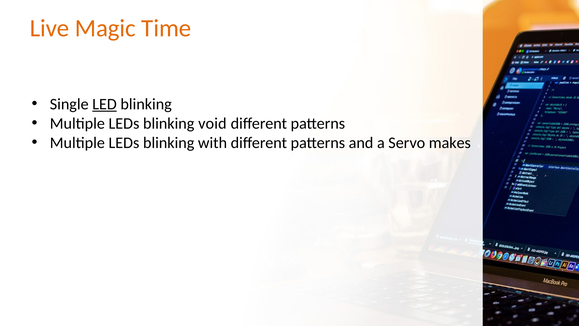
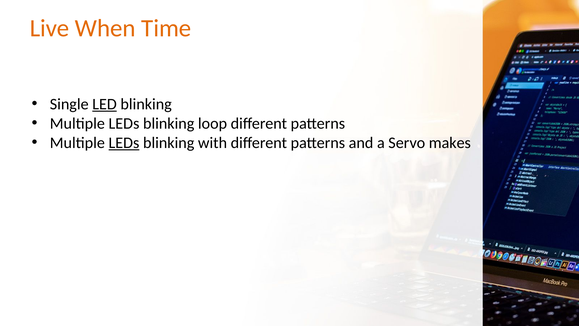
Magic: Magic -> When
void: void -> loop
LEDs at (124, 143) underline: none -> present
